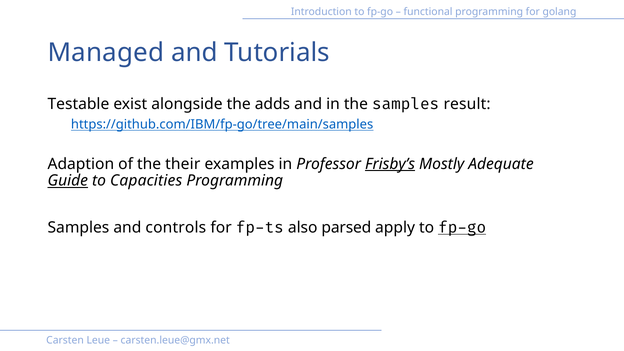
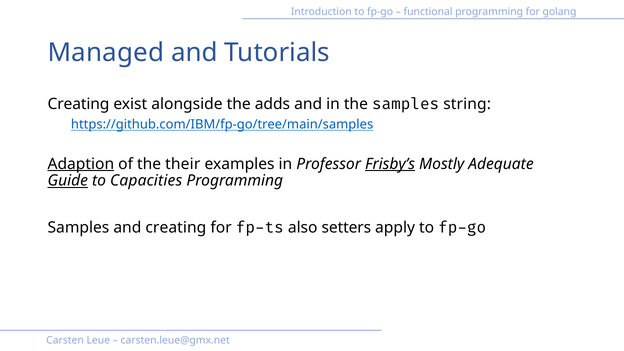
Testable at (78, 104): Testable -> Creating
result: result -> string
Adaption underline: none -> present
and controls: controls -> creating
parsed: parsed -> setters
fp-go at (462, 228) underline: present -> none
